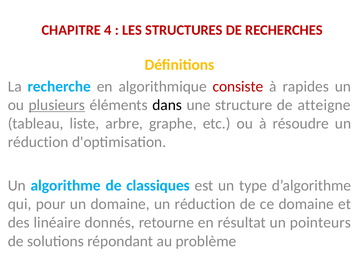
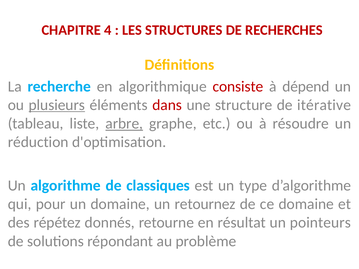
rapides: rapides -> dépend
dans colour: black -> red
atteigne: atteigne -> itérative
arbre underline: none -> present
domaine un réduction: réduction -> retournez
linéaire: linéaire -> répétez
